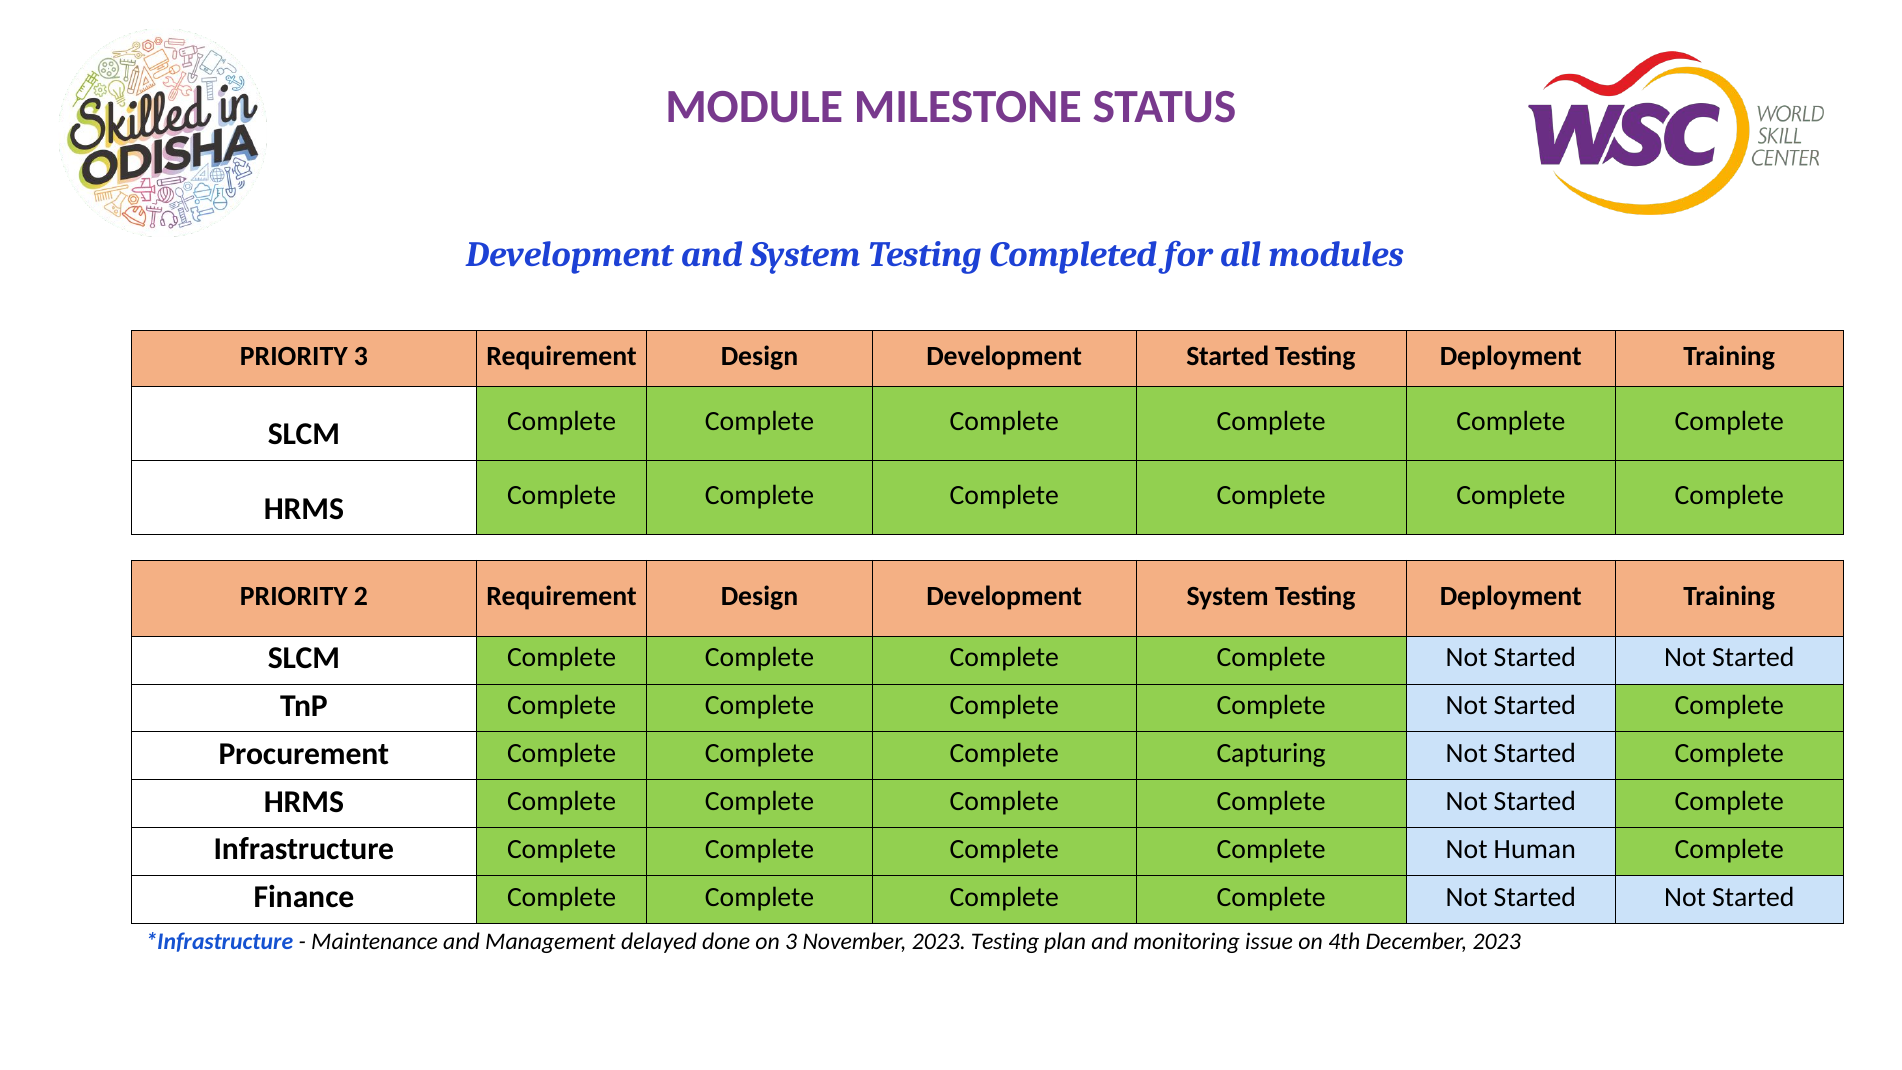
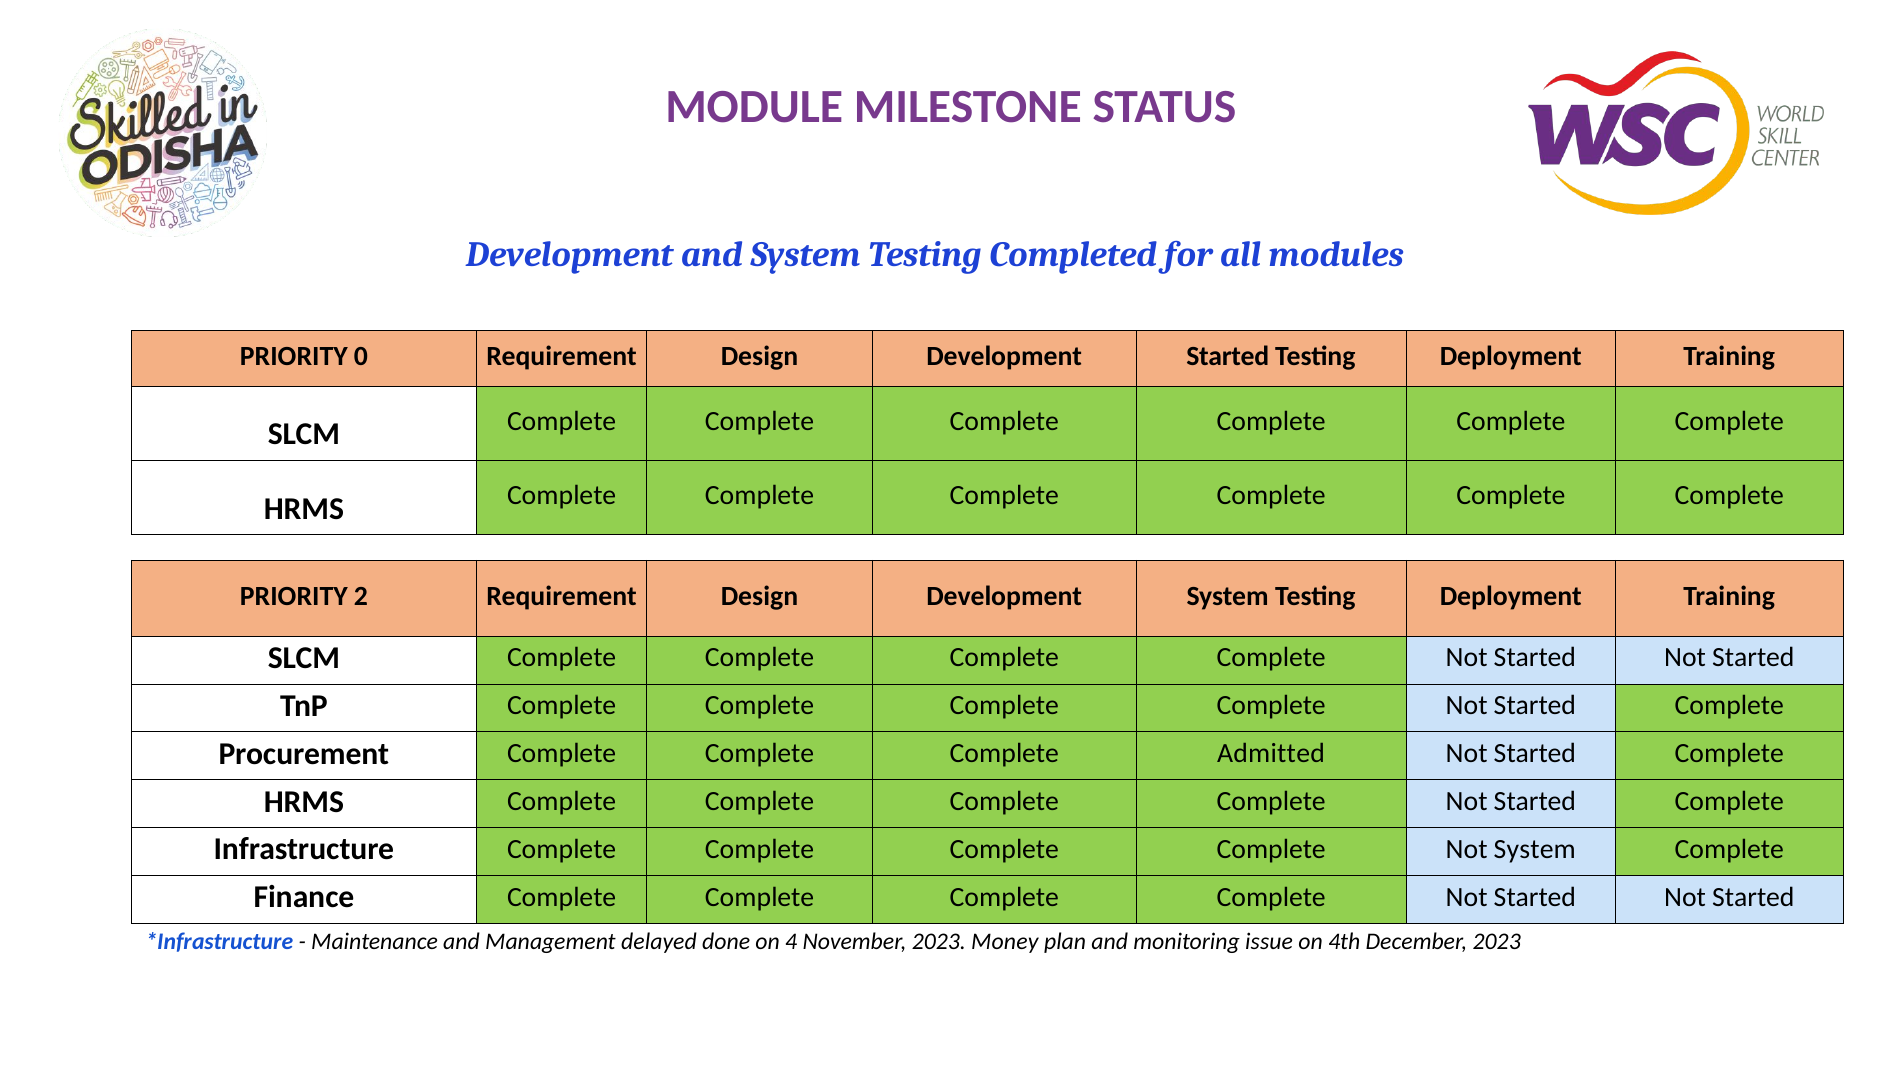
PRIORITY 3: 3 -> 0
Capturing: Capturing -> Admitted
Not Human: Human -> System
on 3: 3 -> 4
2023 Testing: Testing -> Money
